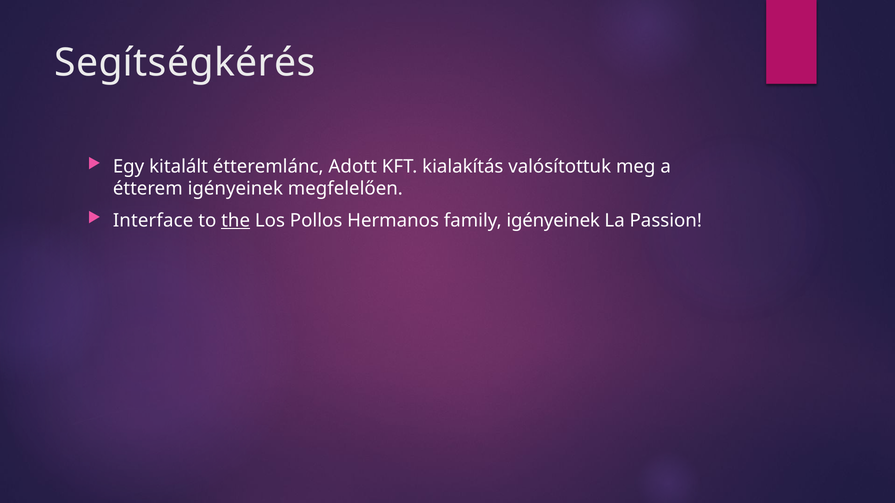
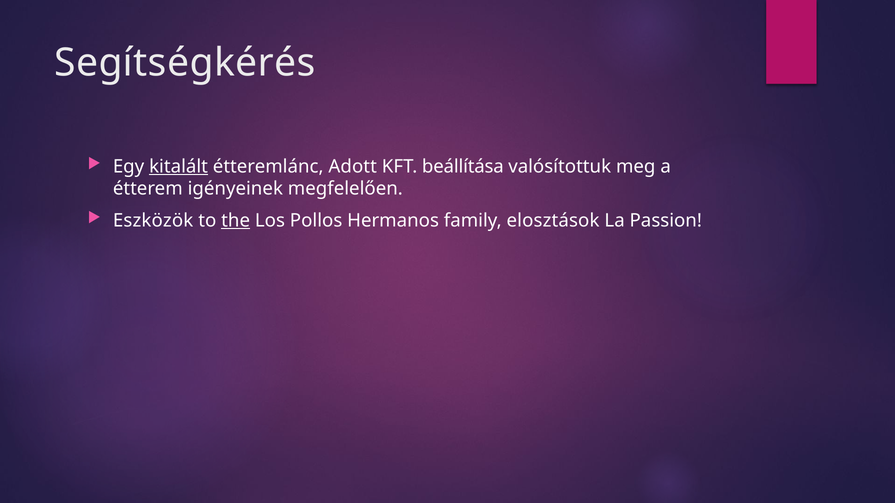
kitalált underline: none -> present
kialakítás: kialakítás -> beállítása
Interface: Interface -> Eszközök
family igényeinek: igényeinek -> elosztások
